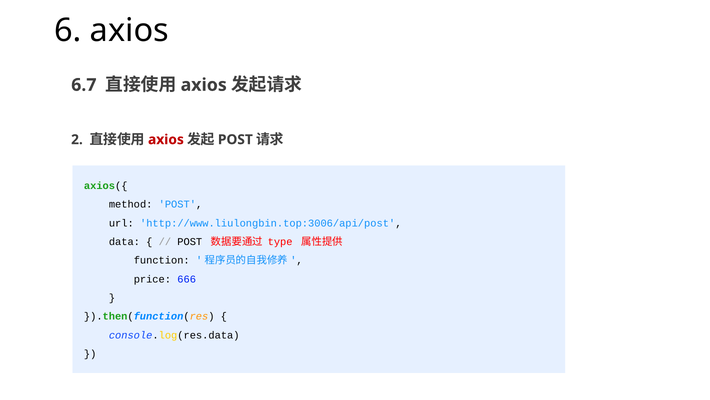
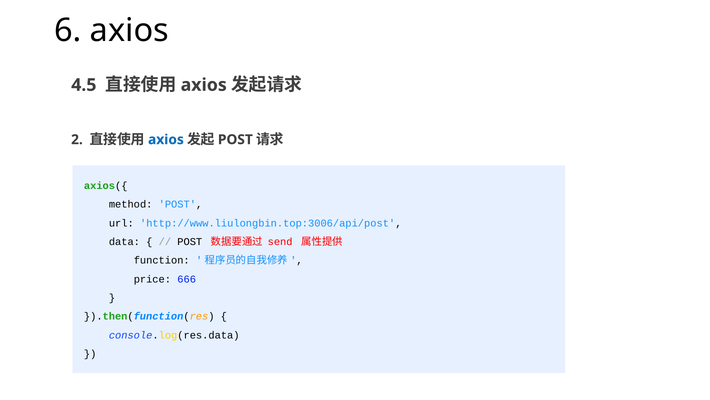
6.7: 6.7 -> 4.5
axios at (166, 139) colour: red -> blue
type: type -> send
